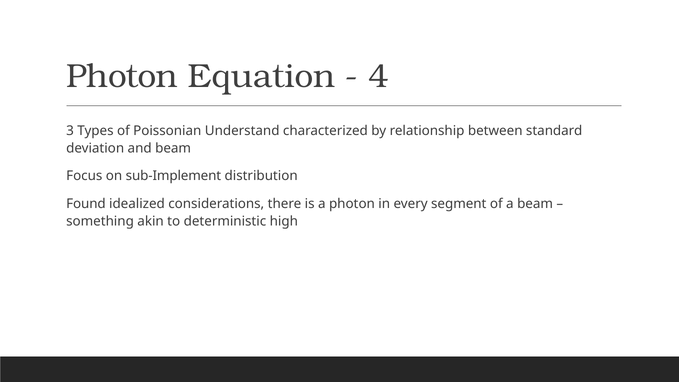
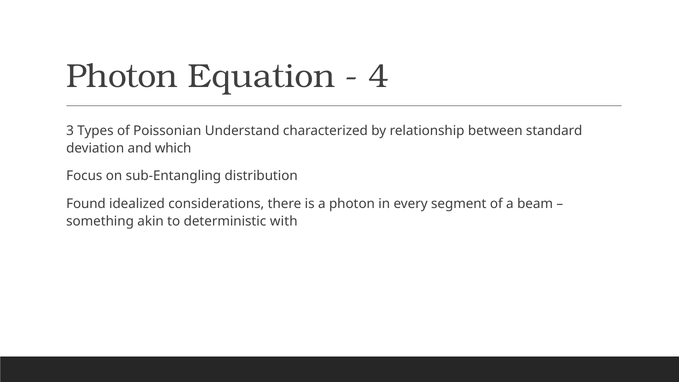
and beam: beam -> which
sub-Implement: sub-Implement -> sub-Entangling
high: high -> with
